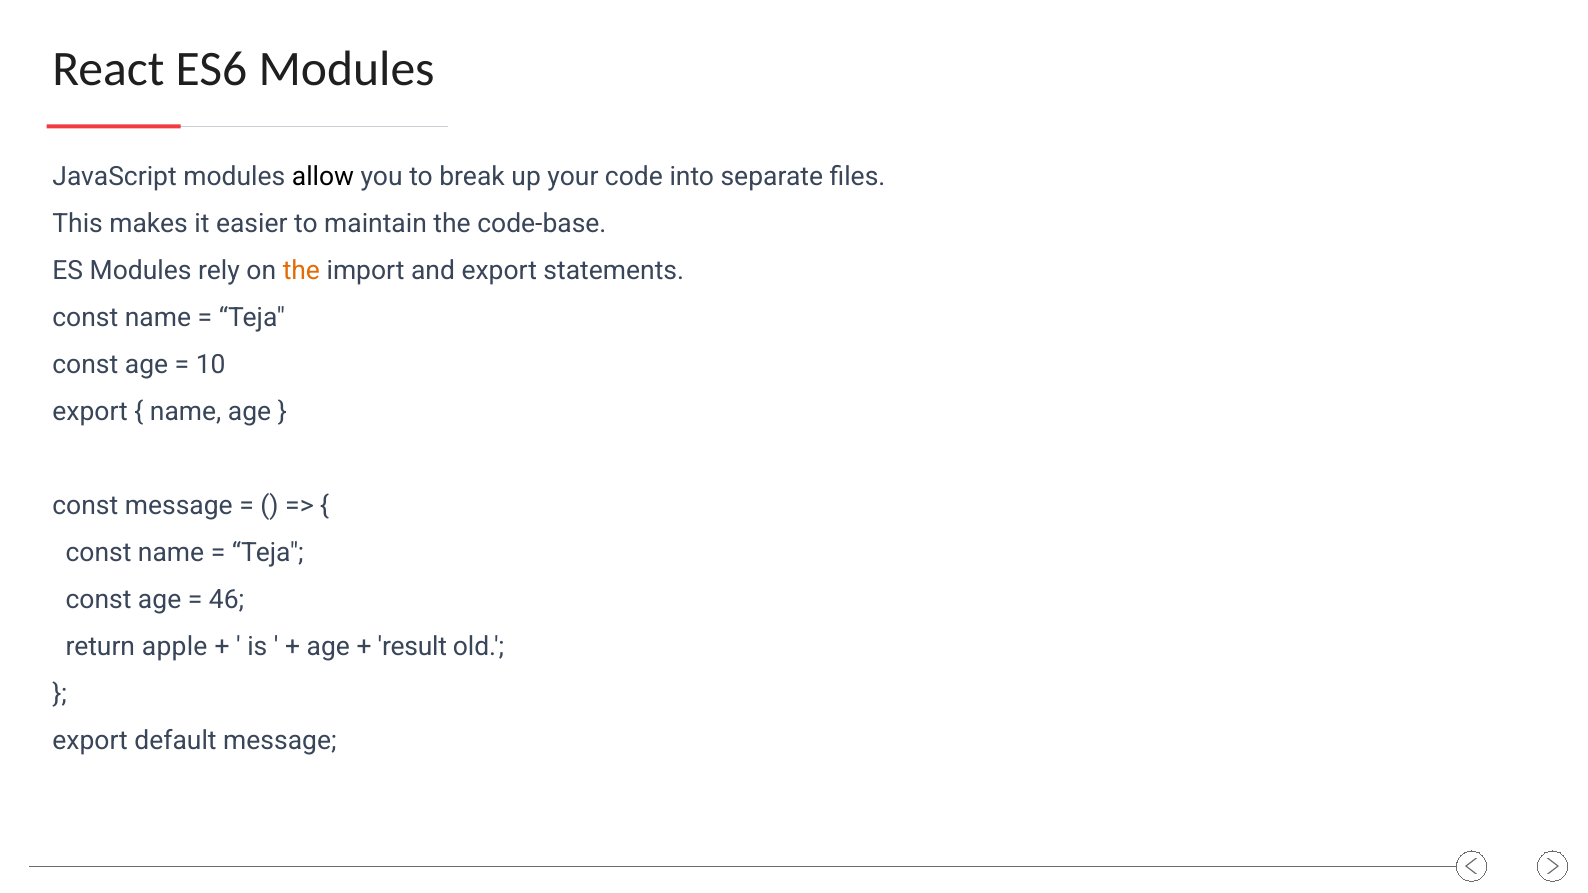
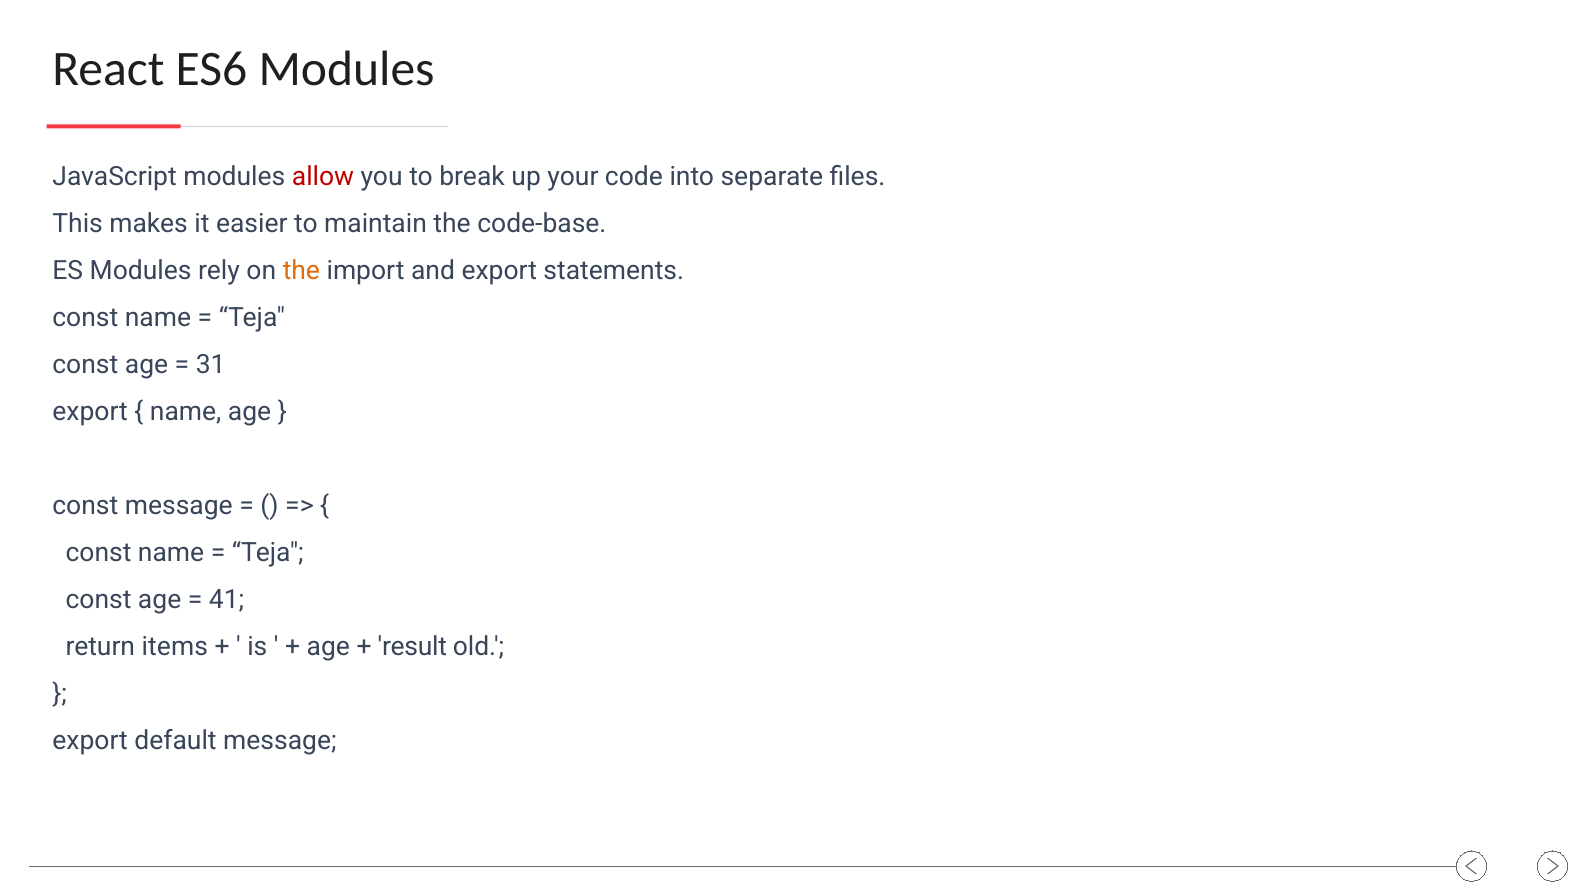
allow colour: black -> red
10: 10 -> 31
46: 46 -> 41
apple: apple -> items
